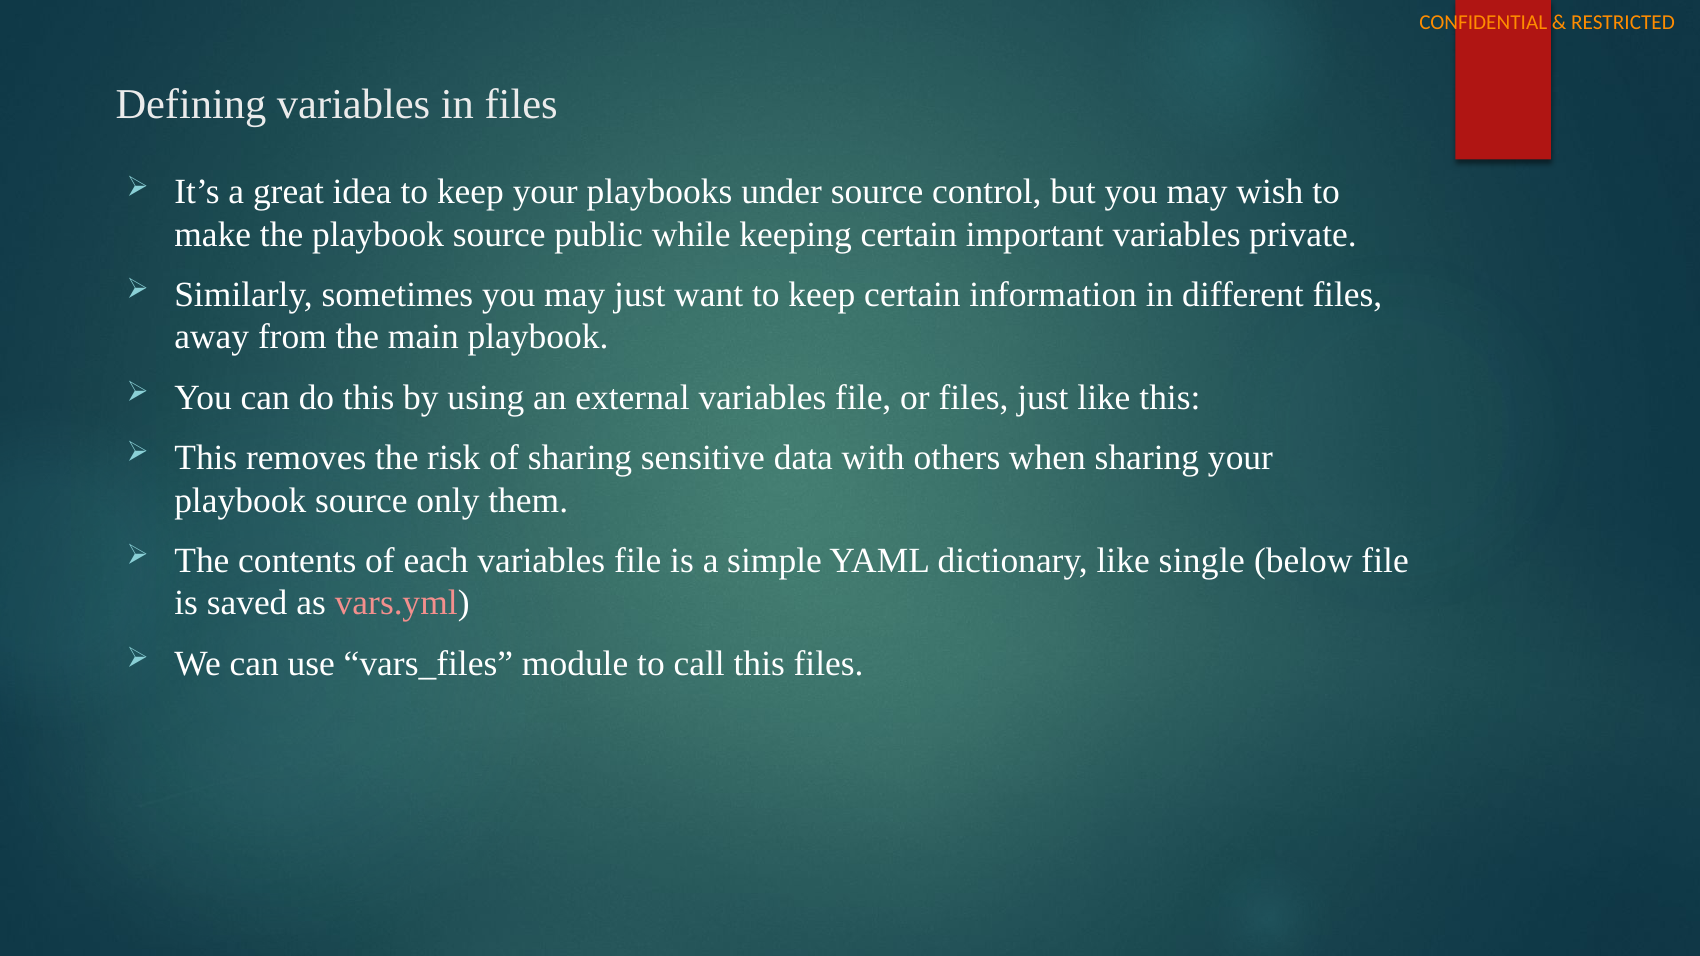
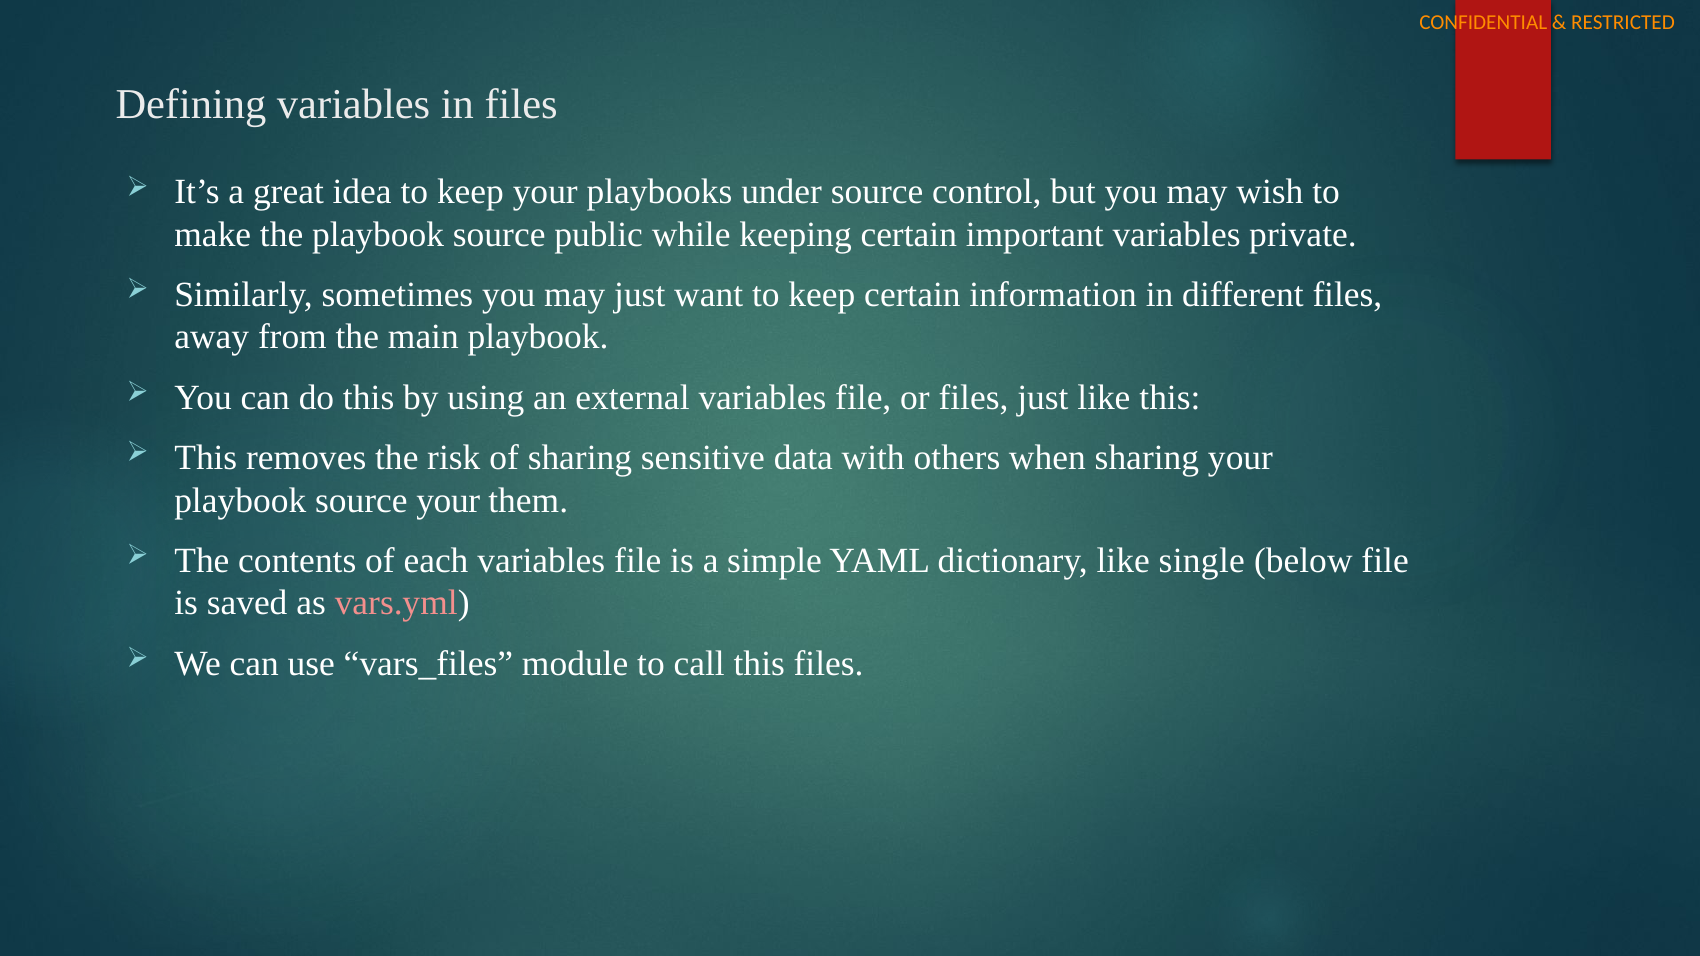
source only: only -> your
